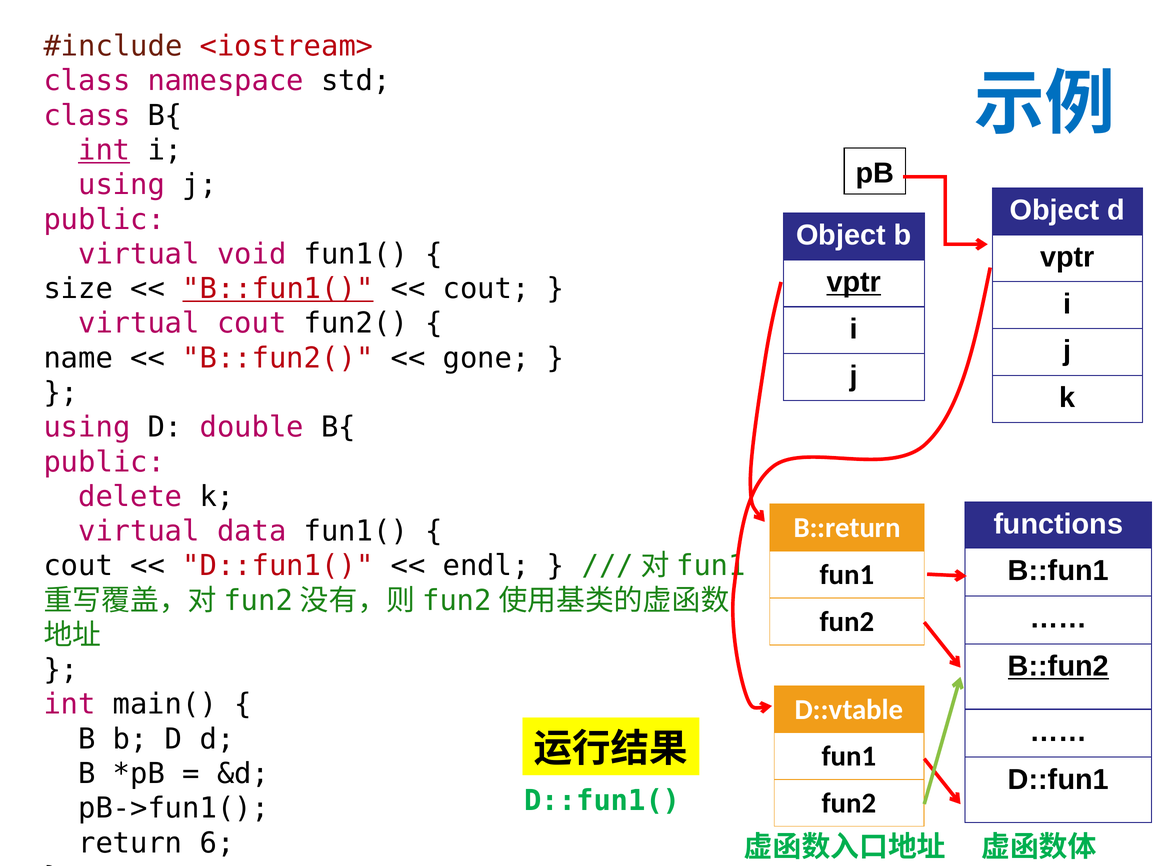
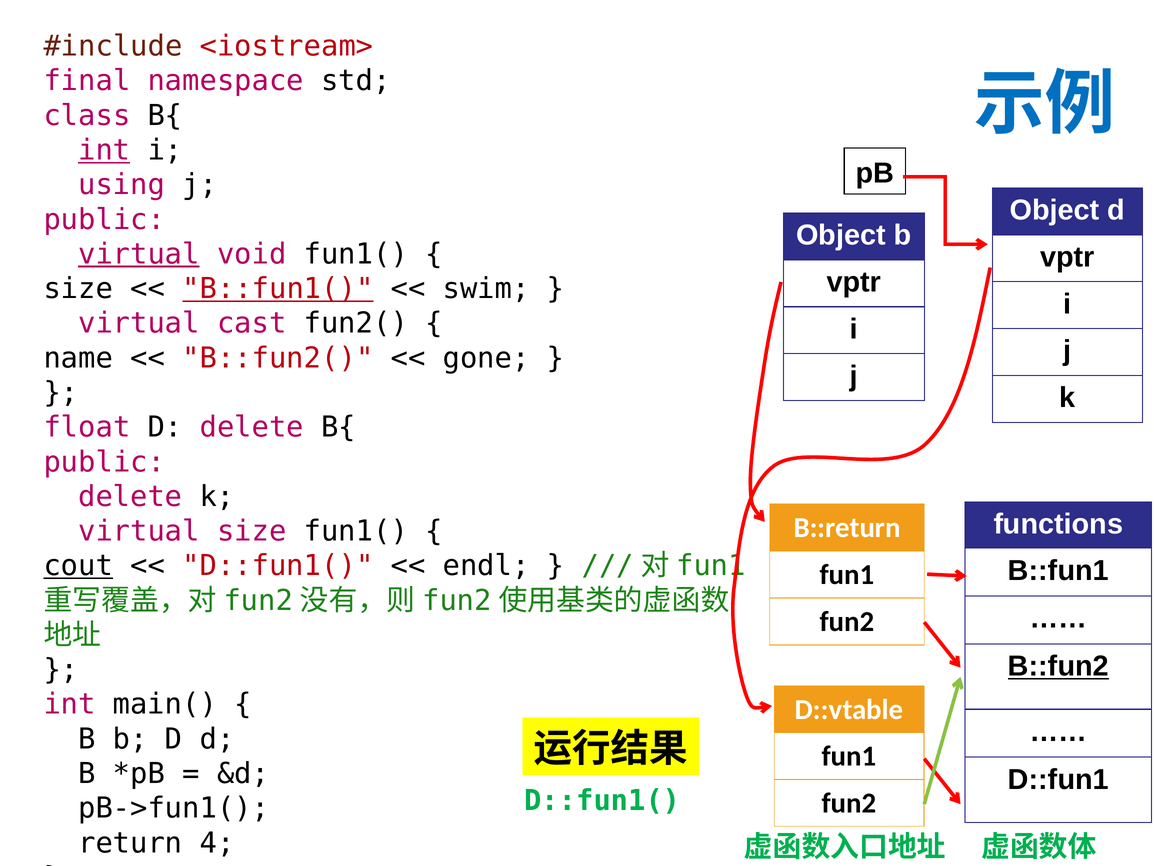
class at (87, 81): class -> final
virtual at (139, 254) underline: none -> present
vptr at (854, 282) underline: present -> none
cout at (486, 289): cout -> swim
virtual cout: cout -> cast
using at (87, 427): using -> float
D double: double -> delete
virtual data: data -> size
cout at (78, 566) underline: none -> present
6: 6 -> 4
